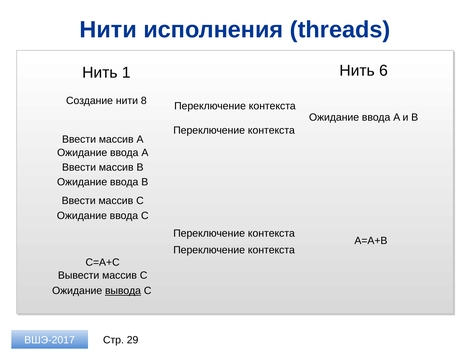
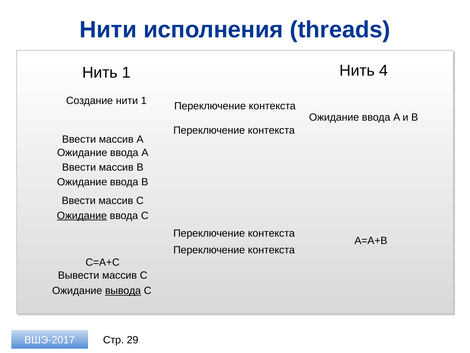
6: 6 -> 4
нити 8: 8 -> 1
Ожидание at (82, 215) underline: none -> present
